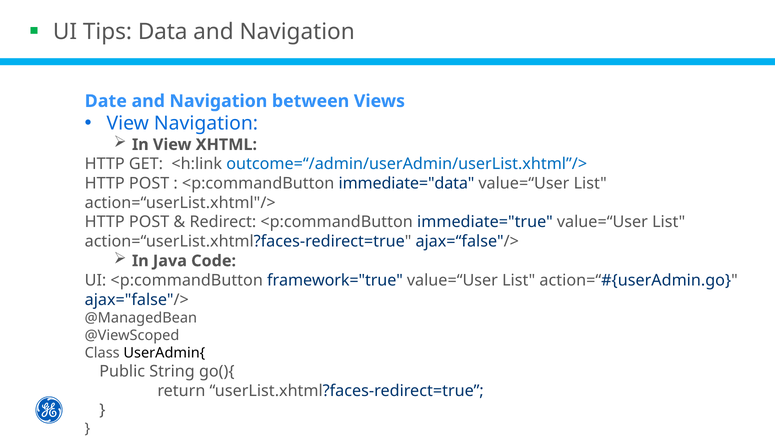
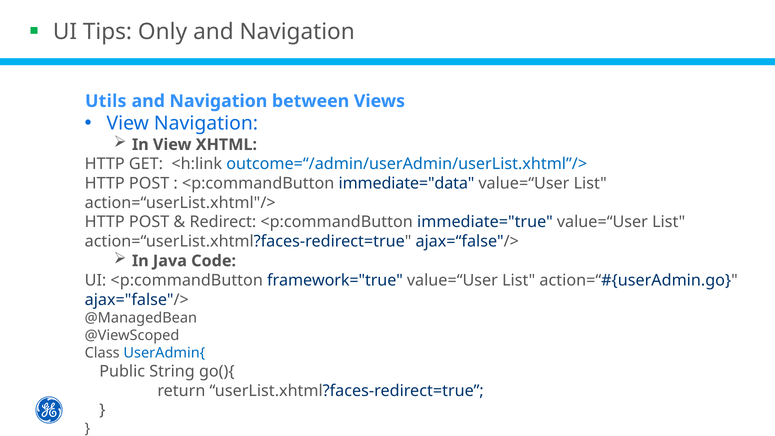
Data: Data -> Only
Date: Date -> Utils
UserAdmin{ colour: black -> blue
